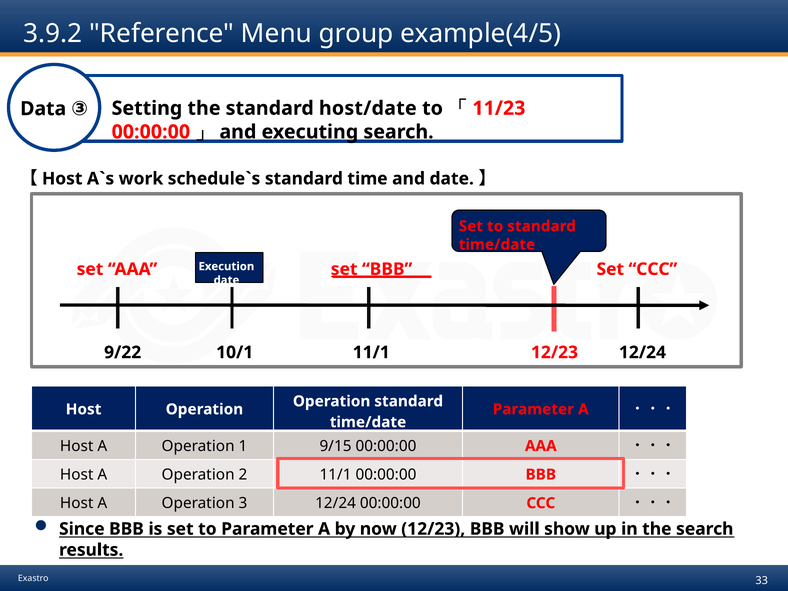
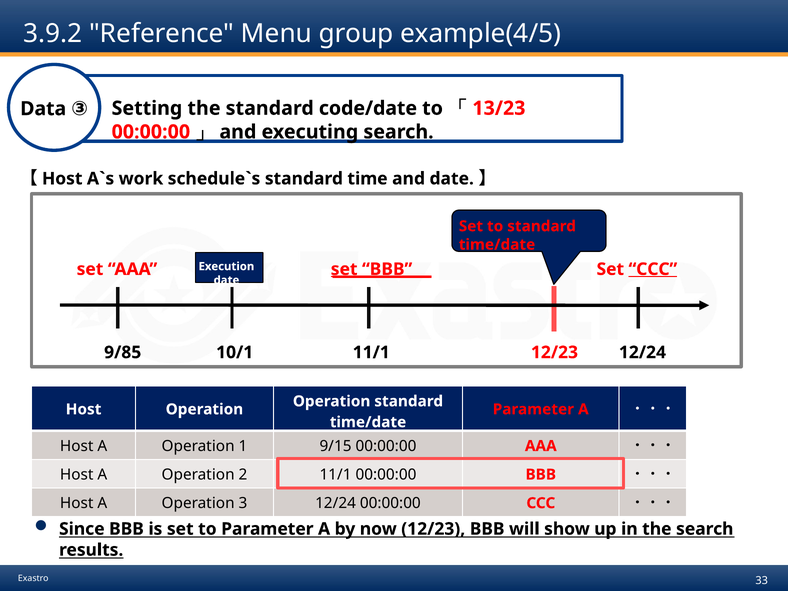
host/date: host/date -> code/date
11/23: 11/23 -> 13/23
CCC at (653, 269) underline: none -> present
9/22: 9/22 -> 9/85
